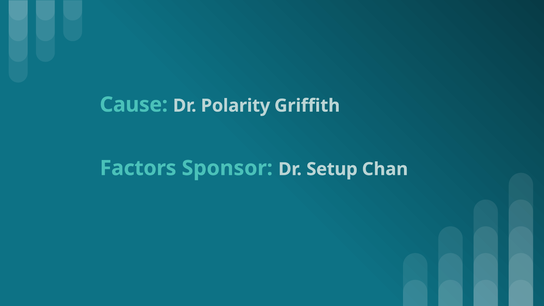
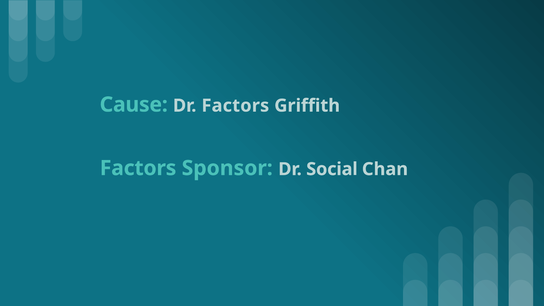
Dr Polarity: Polarity -> Factors
Setup: Setup -> Social
